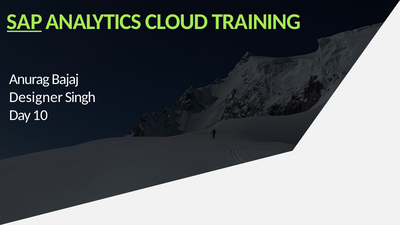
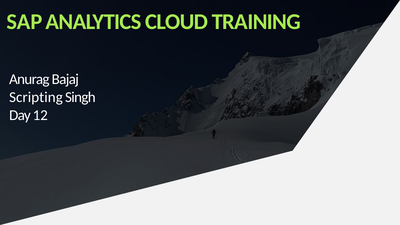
SAP underline: present -> none
Designer: Designer -> Scripting
10: 10 -> 12
